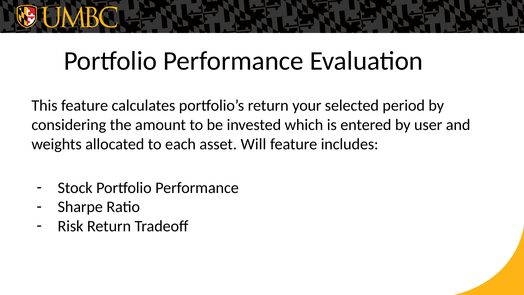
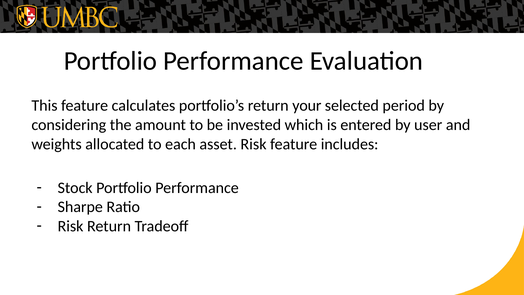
asset Will: Will -> Risk
